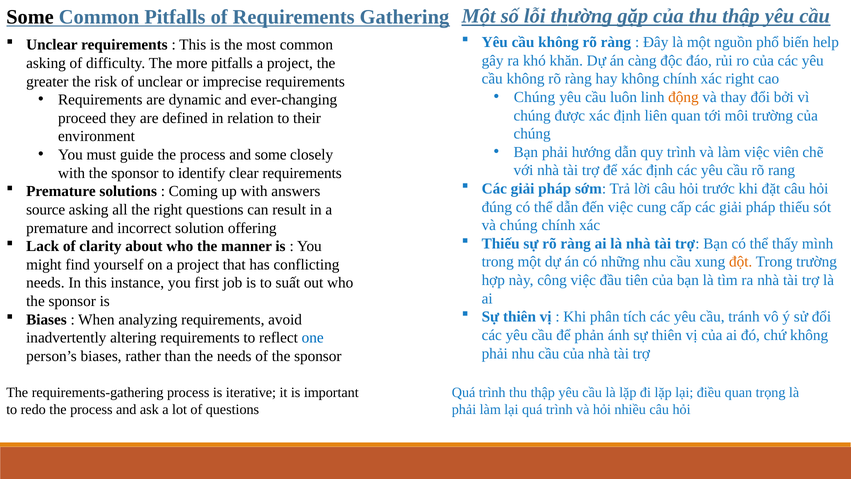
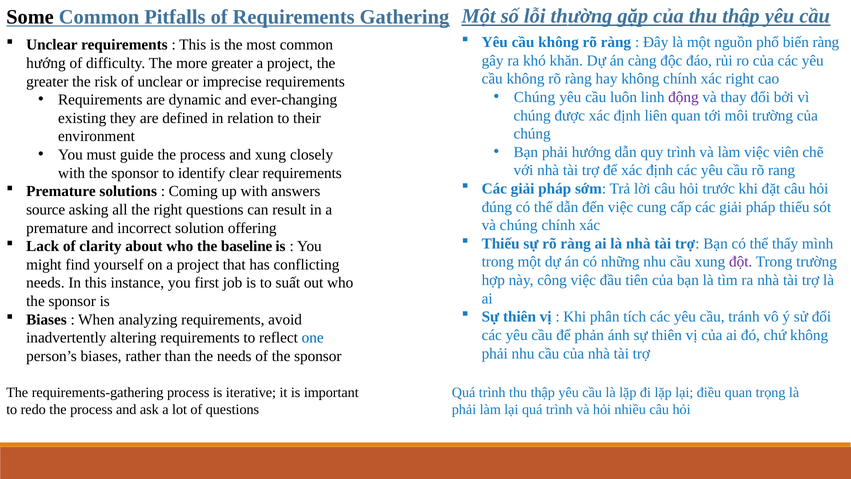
biến help: help -> ràng
asking at (46, 63): asking -> hướng
more pitfalls: pitfalls -> greater
động colour: orange -> purple
proceed: proceed -> existing
and some: some -> xung
manner: manner -> baseline
đột colour: orange -> purple
